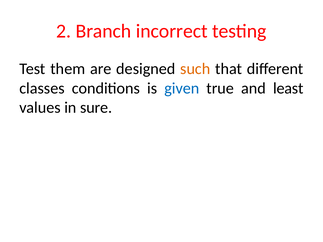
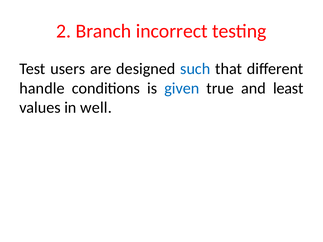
them: them -> users
such colour: orange -> blue
classes: classes -> handle
sure: sure -> well
